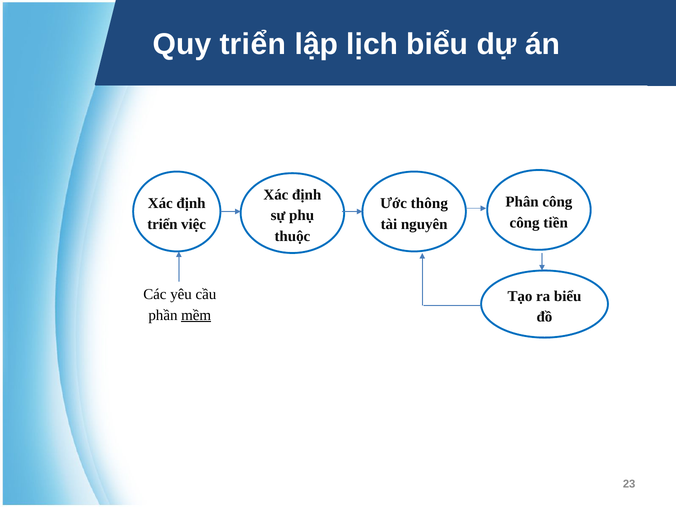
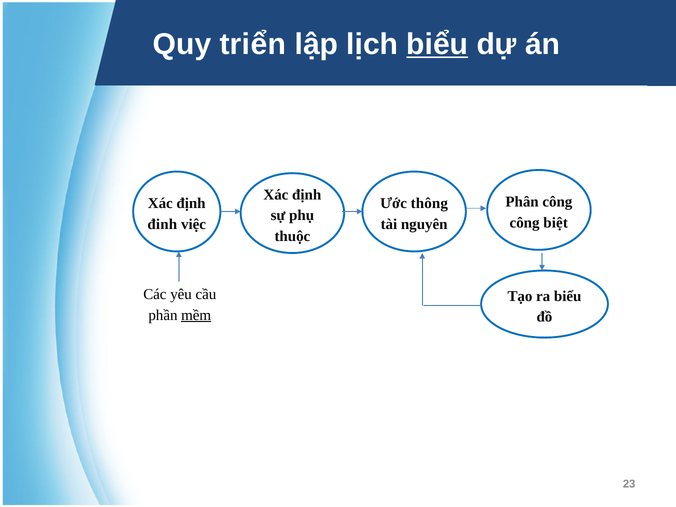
biểu at (437, 44) underline: none -> present
tiền: tiền -> biệt
triển at (162, 224): triển -> đinh
